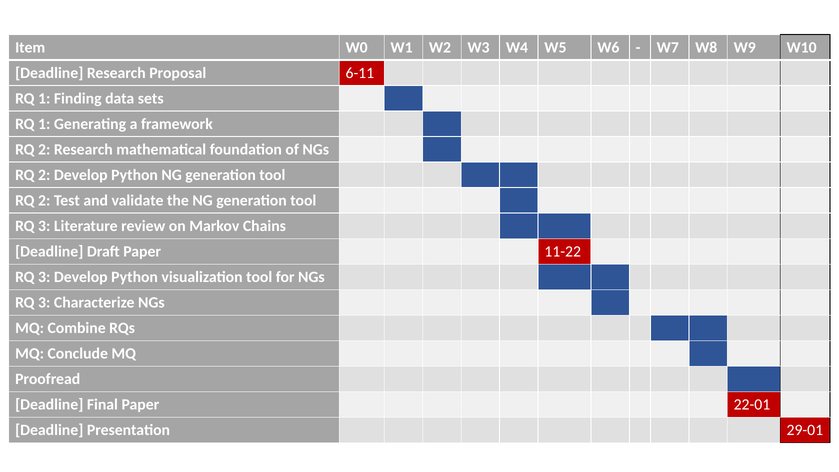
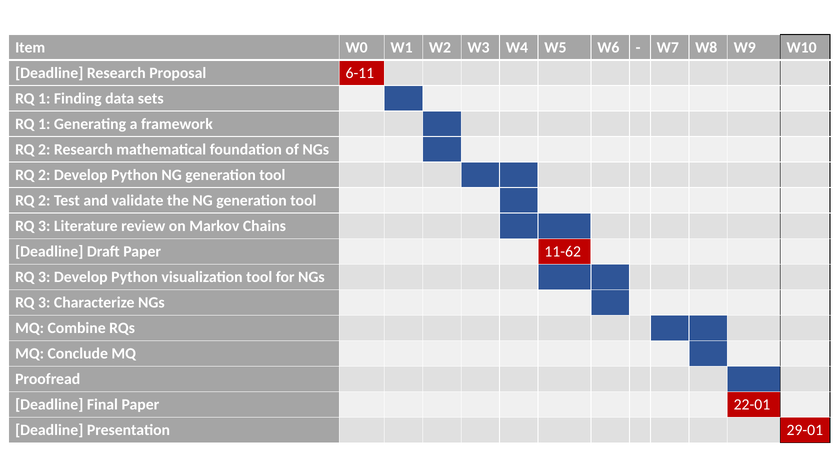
11-22: 11-22 -> 11-62
